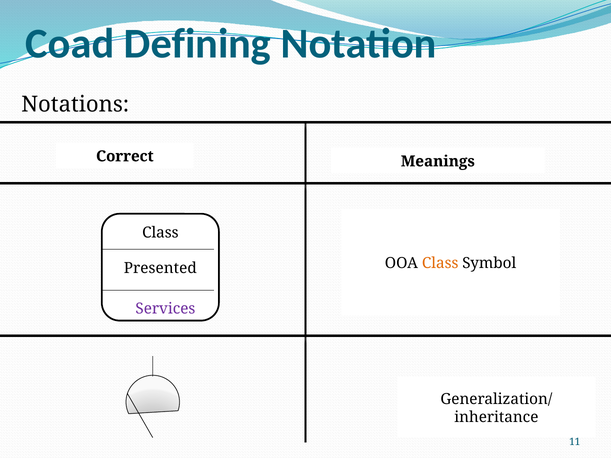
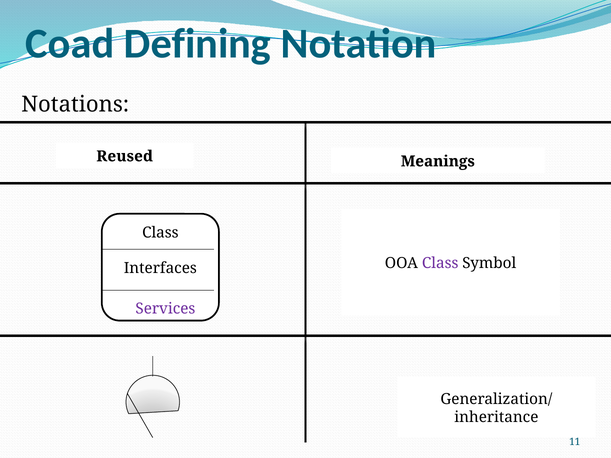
Correct: Correct -> Reused
Class at (440, 263) colour: orange -> purple
Presented: Presented -> Interfaces
